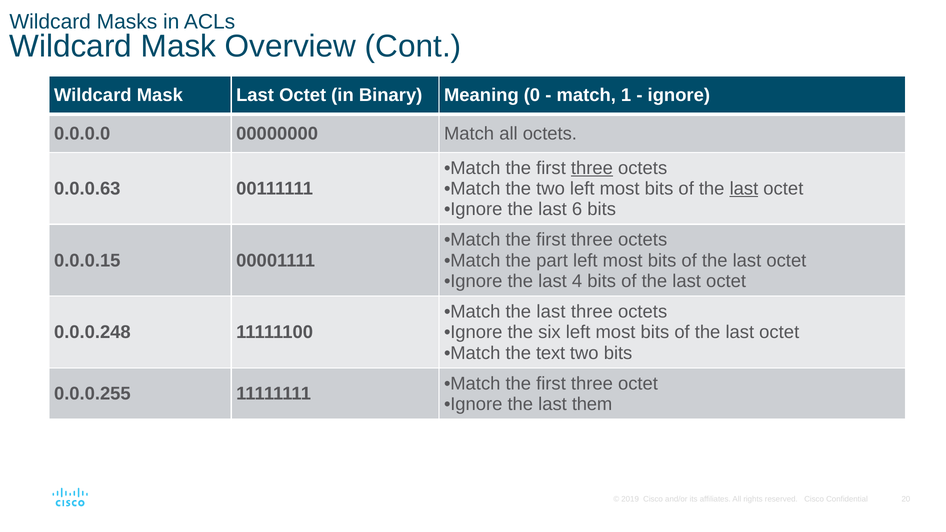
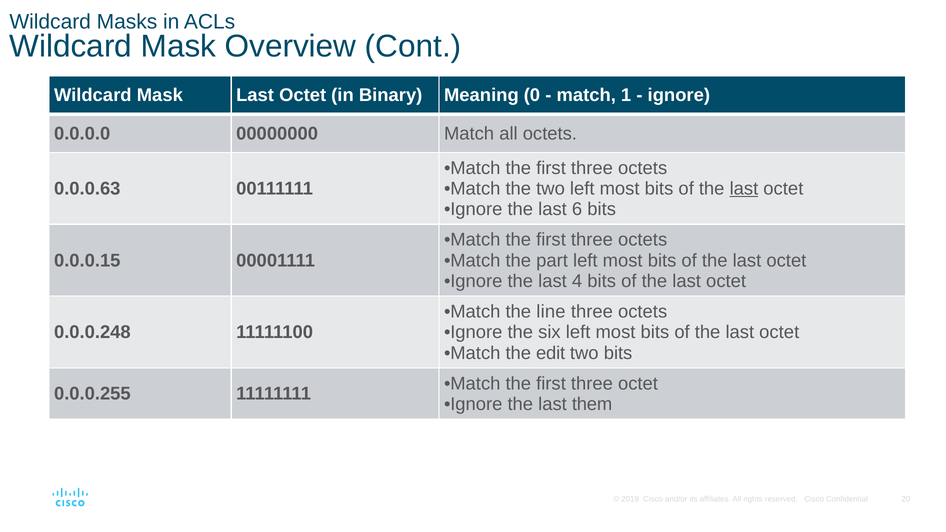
three at (592, 168) underline: present -> none
Match the last: last -> line
text: text -> edit
